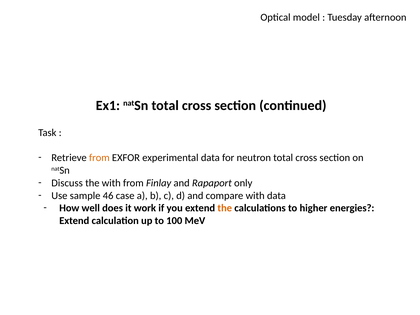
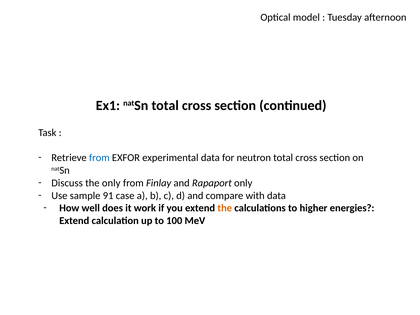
from at (99, 158) colour: orange -> blue
the with: with -> only
46: 46 -> 91
